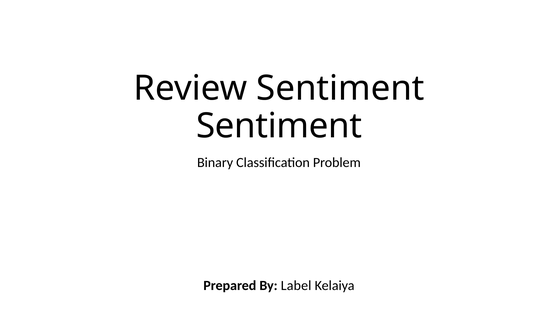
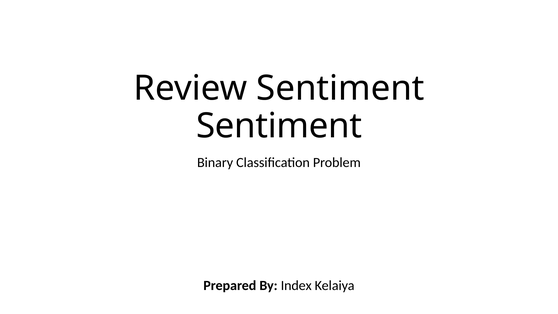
Label: Label -> Index
